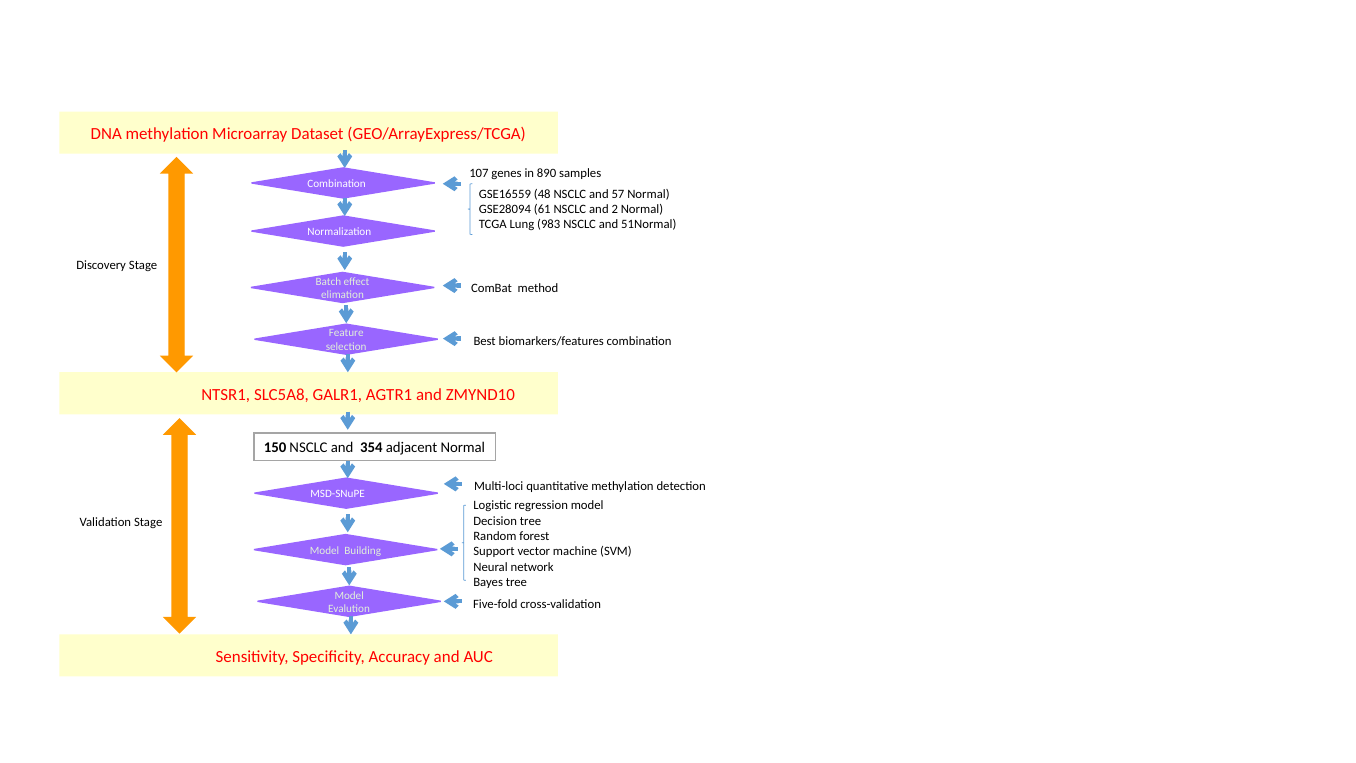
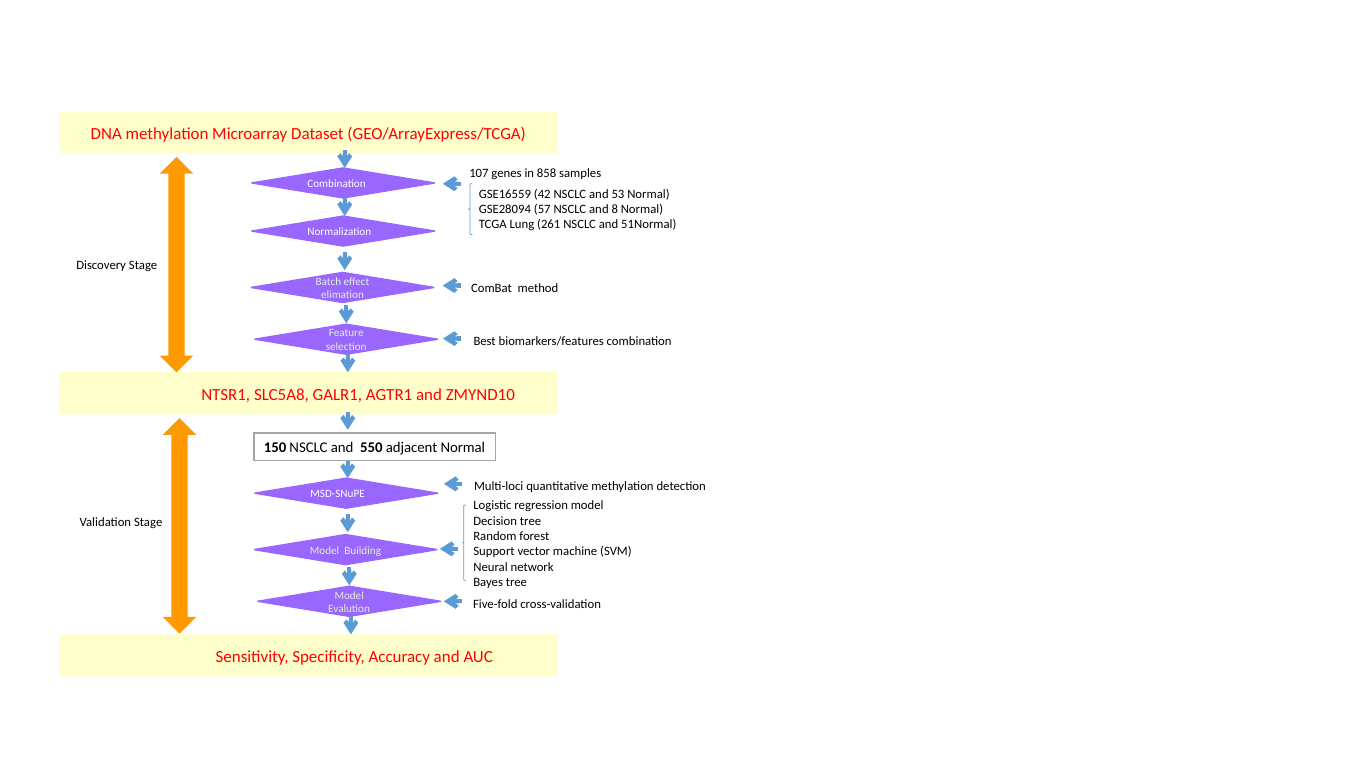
890: 890 -> 858
48: 48 -> 42
57: 57 -> 53
61: 61 -> 57
2: 2 -> 8
983: 983 -> 261
354: 354 -> 550
